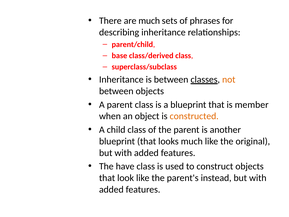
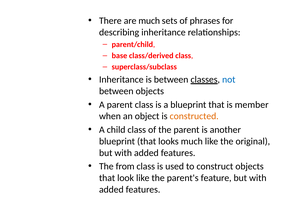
not colour: orange -> blue
have: have -> from
instead: instead -> feature
